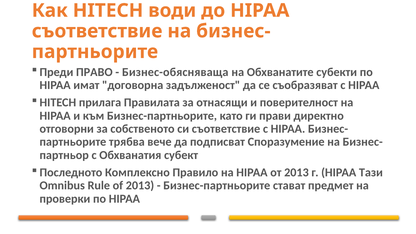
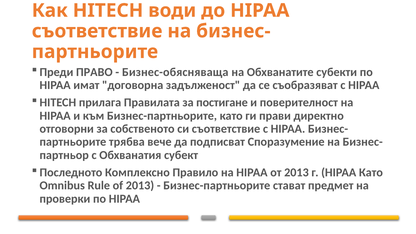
отнасящи: отнасящи -> постигане
HIPAA Тази: Тази -> Като
